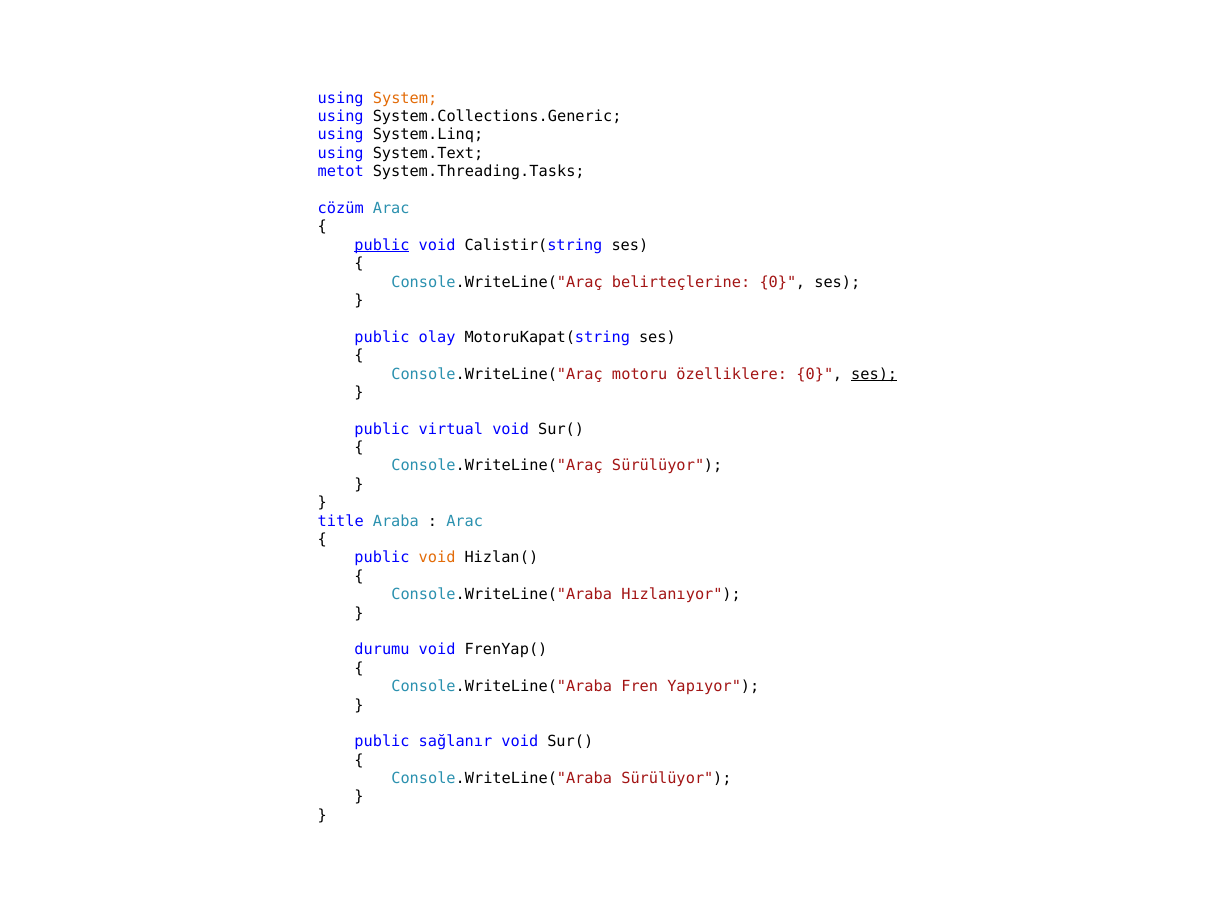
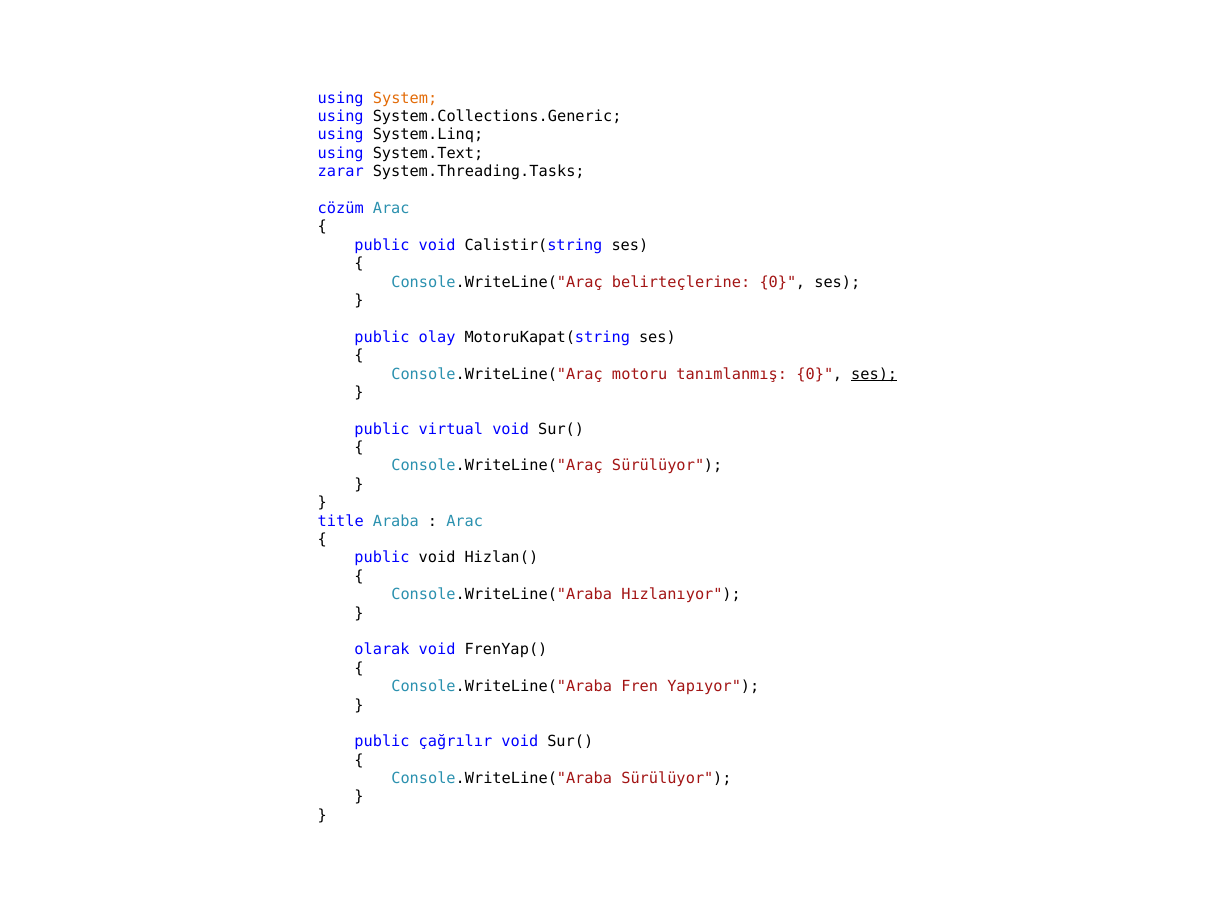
metot: metot -> zarar
public at (382, 245) underline: present -> none
özelliklere: özelliklere -> tanımlanmış
void at (437, 558) colour: orange -> black
durumu: durumu -> olarak
sağlanır: sağlanır -> çağrılır
